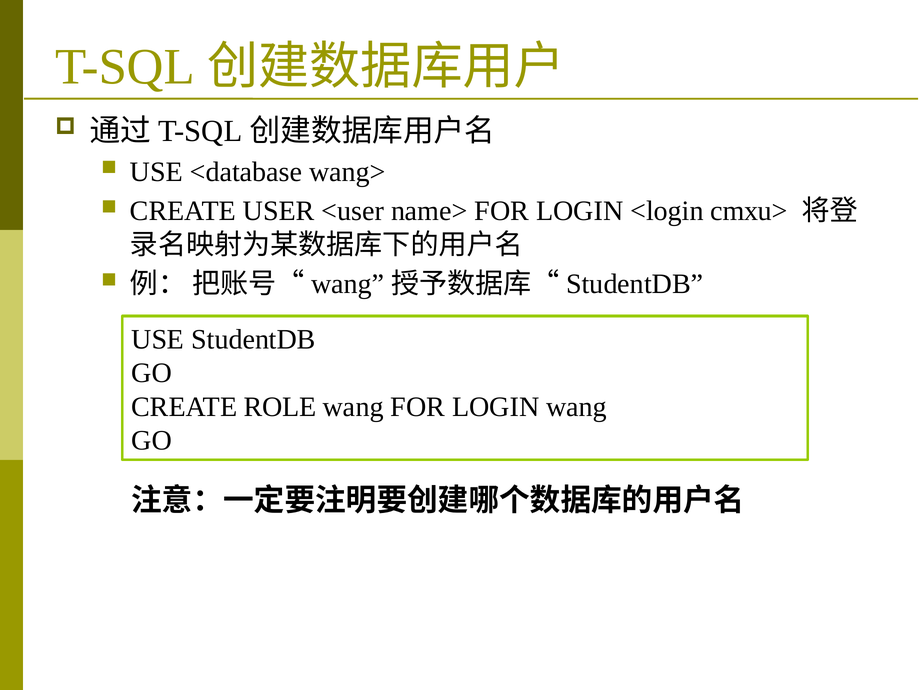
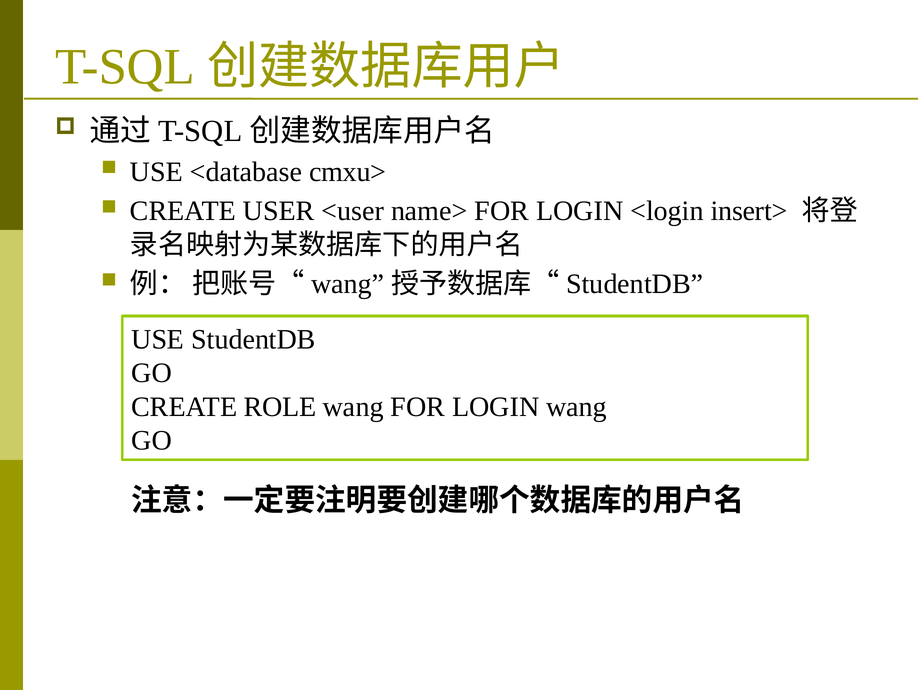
wang>: wang> -> cmxu>
cmxu>: cmxu> -> insert>
